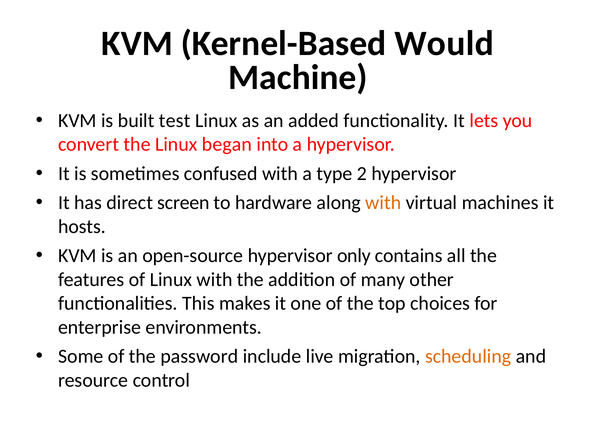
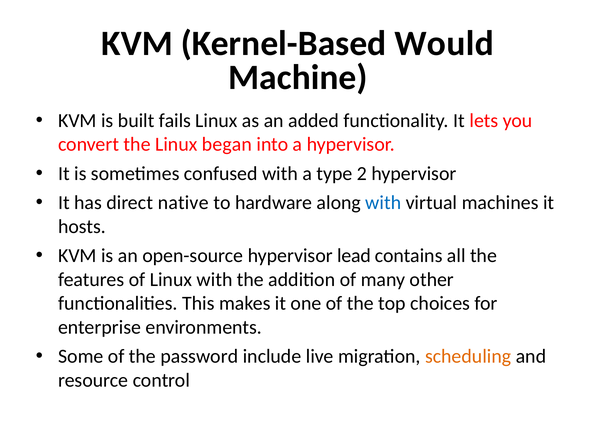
test: test -> fails
screen: screen -> native
with at (383, 203) colour: orange -> blue
only: only -> lead
